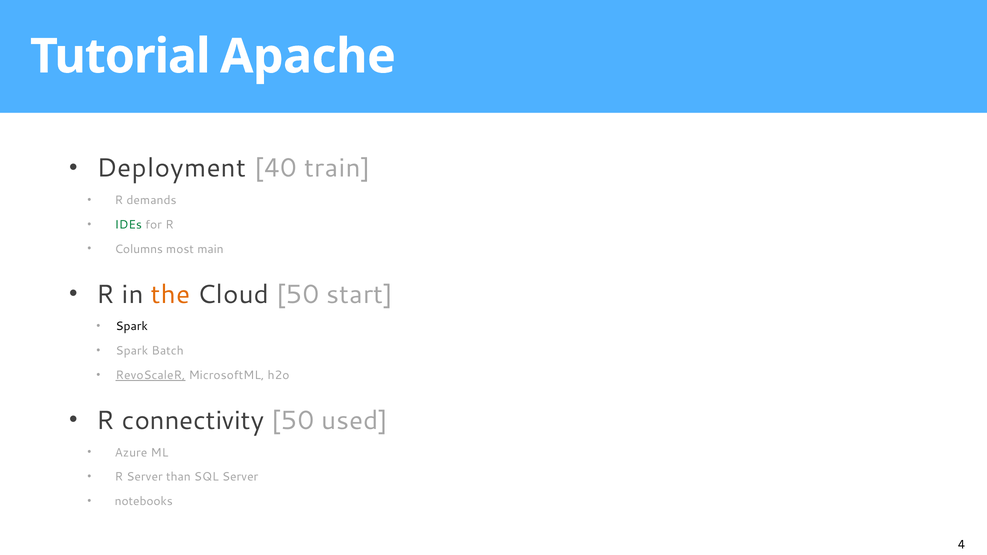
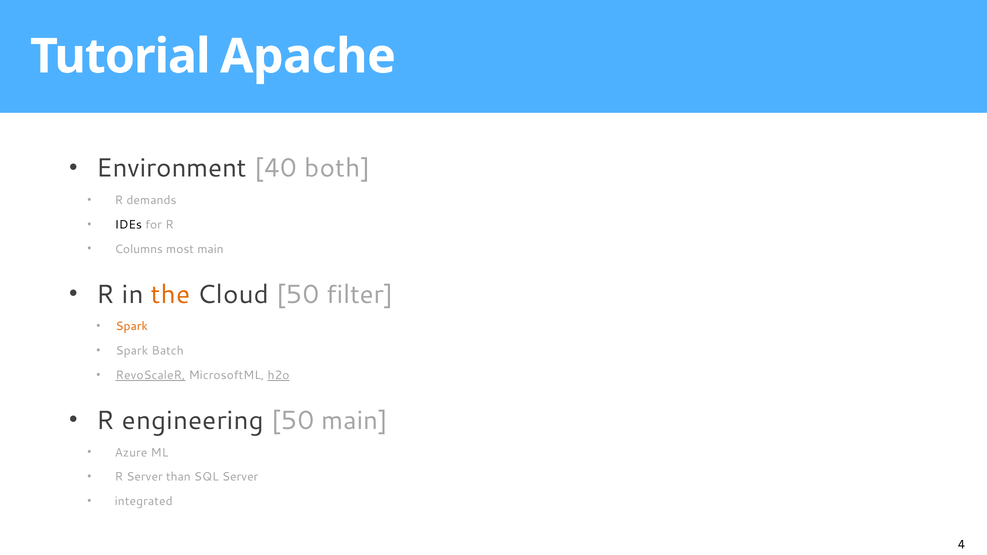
Deployment: Deployment -> Environment
train: train -> both
IDEs colour: green -> black
start: start -> filter
Spark at (132, 326) colour: black -> orange
h2o underline: none -> present
connectivity: connectivity -> engineering
50 used: used -> main
notebooks: notebooks -> integrated
